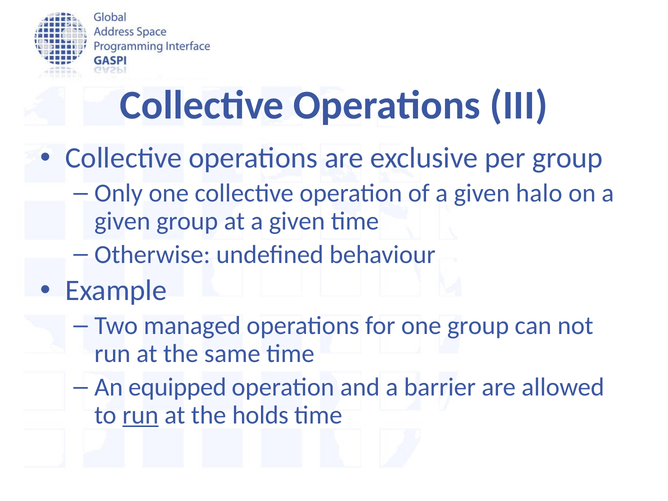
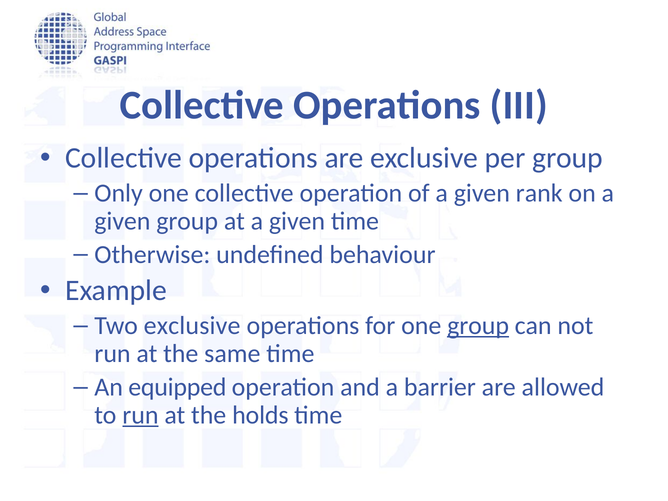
halo: halo -> rank
Two managed: managed -> exclusive
group at (478, 326) underline: none -> present
